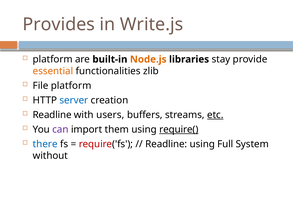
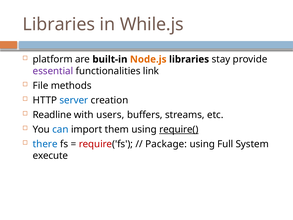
Provides at (59, 24): Provides -> Libraries
Write.js: Write.js -> While.js
essential colour: orange -> purple
zlib: zlib -> link
File platform: platform -> methods
etc underline: present -> none
can colour: purple -> blue
Readline at (166, 144): Readline -> Package
without: without -> execute
